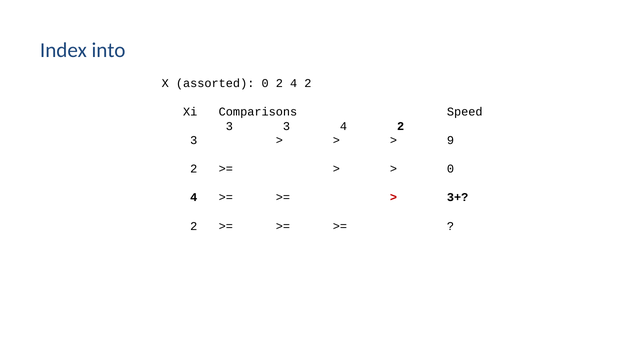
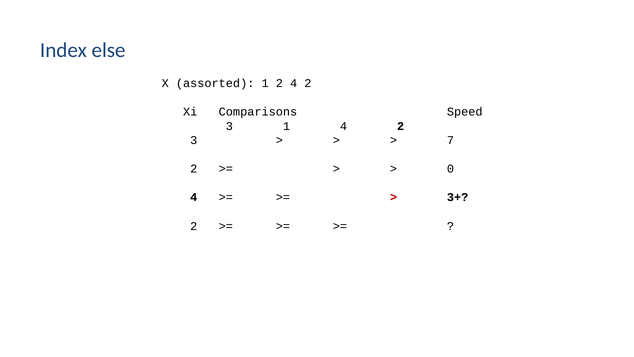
into: into -> else
assorted 0: 0 -> 1
3 3: 3 -> 1
9: 9 -> 7
